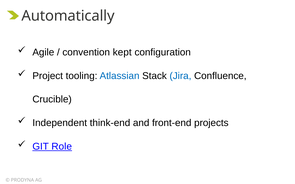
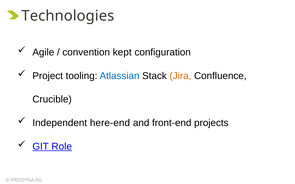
Automatically: Automatically -> Technologies
Jira colour: blue -> orange
think-end: think-end -> here-end
